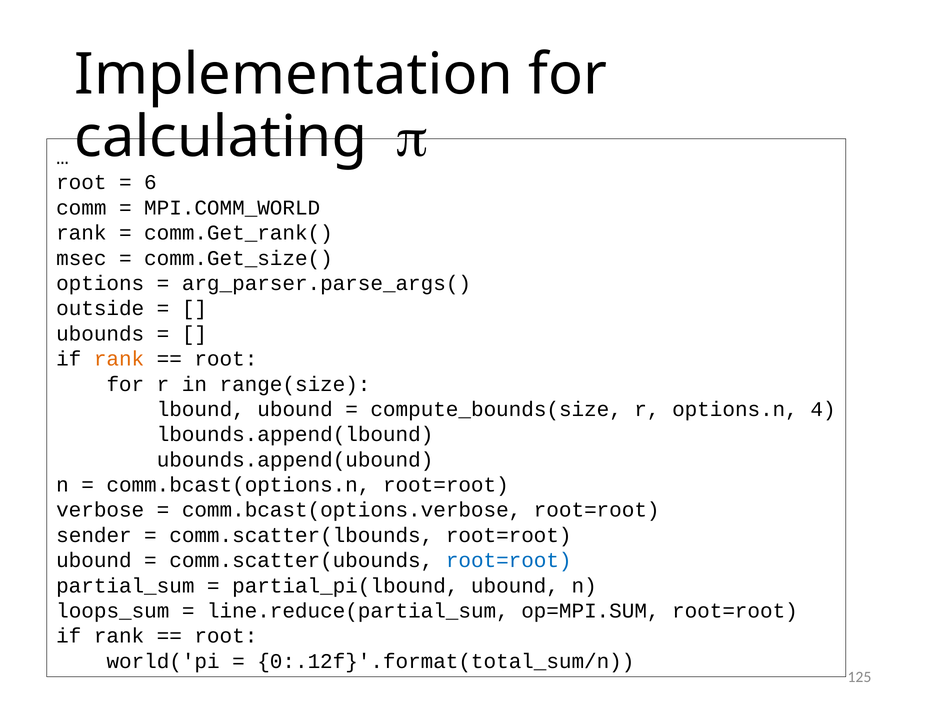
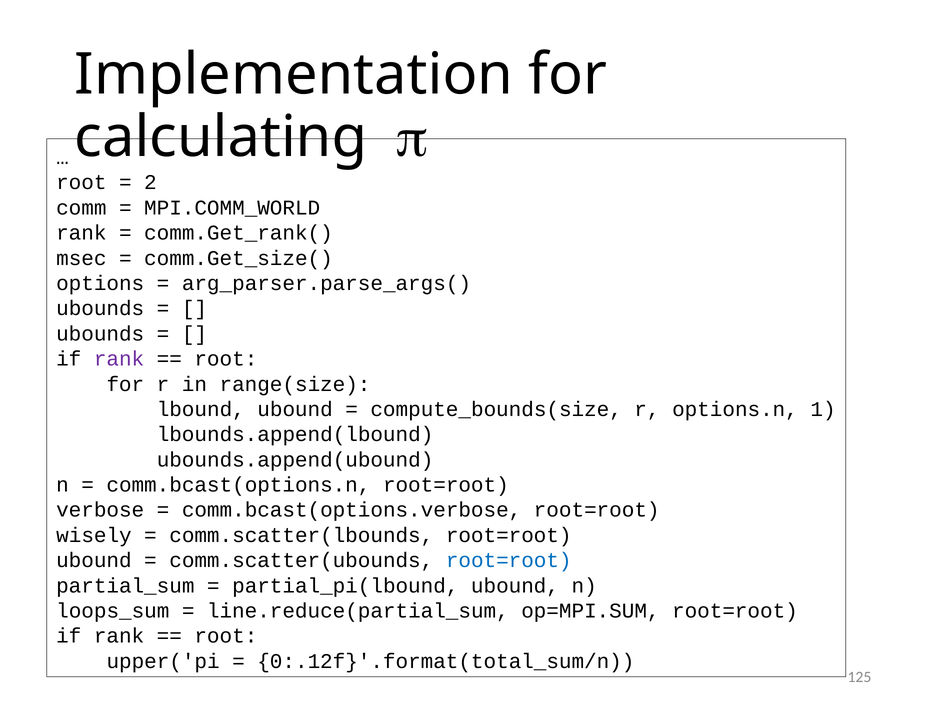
6: 6 -> 2
outside at (100, 309): outside -> ubounds
rank at (119, 359) colour: orange -> purple
4: 4 -> 1
sender: sender -> wisely
world('pi: world('pi -> upper('pi
